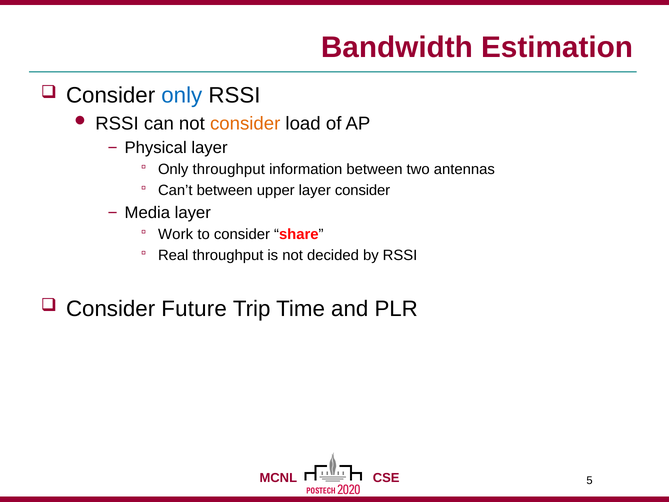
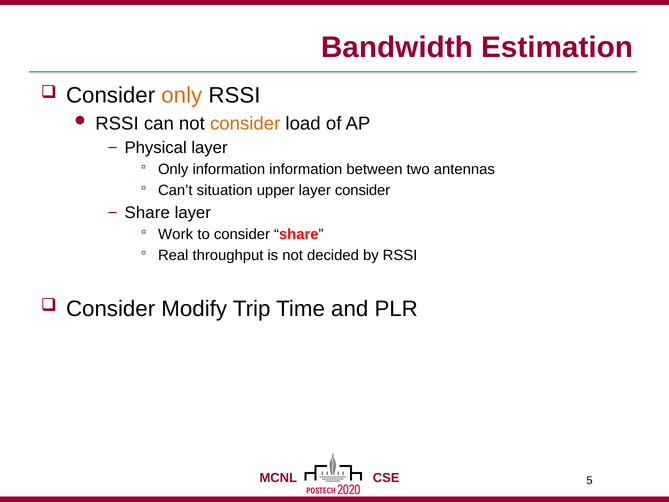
only at (182, 95) colour: blue -> orange
Only throughput: throughput -> information
Can’t between: between -> situation
Media at (147, 213): Media -> Share
Future: Future -> Modify
